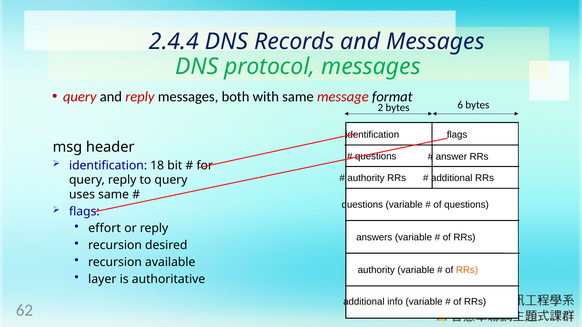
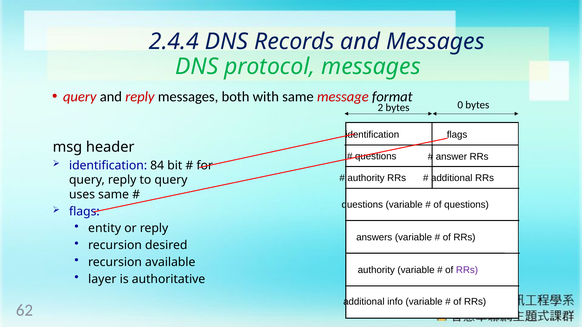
6: 6 -> 0
18: 18 -> 84
effort: effort -> entity
RRs at (467, 270) colour: orange -> purple
